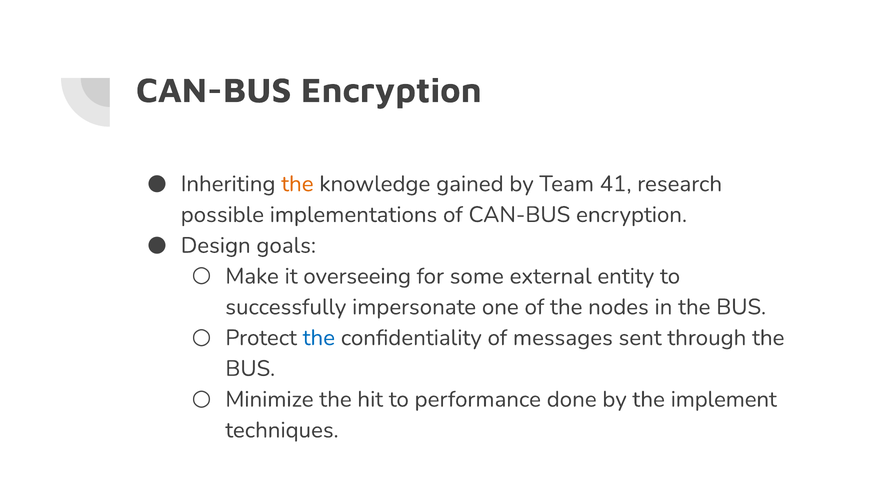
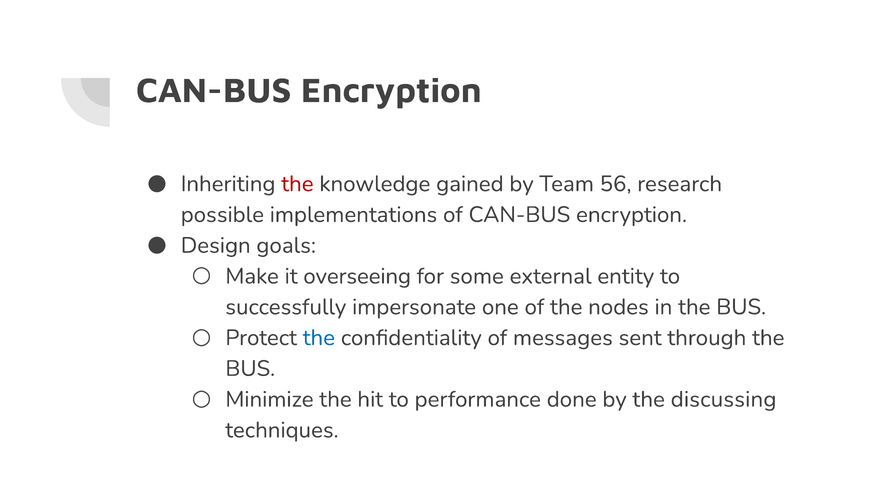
the at (297, 184) colour: orange -> red
41: 41 -> 56
implement: implement -> discussing
